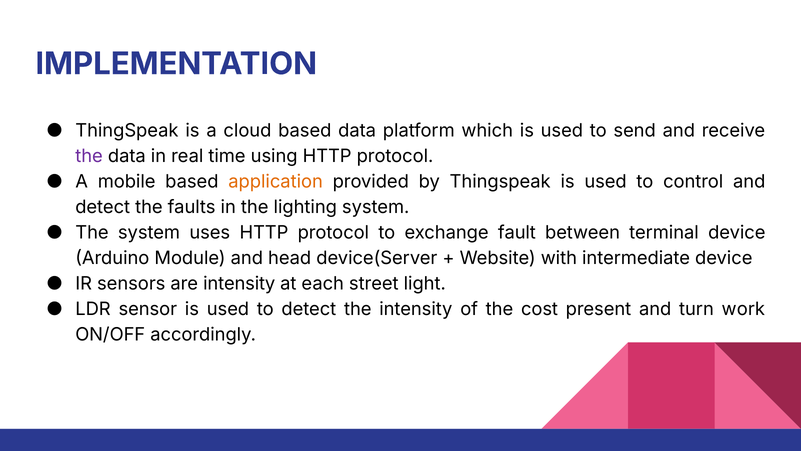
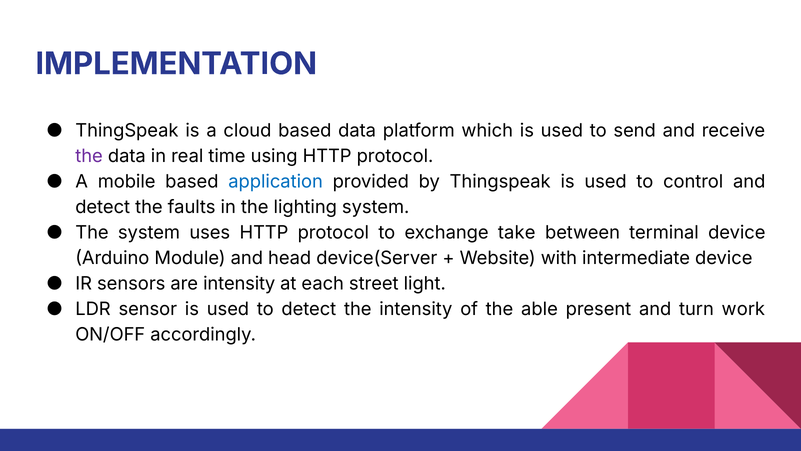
application colour: orange -> blue
fault: fault -> take
cost: cost -> able
